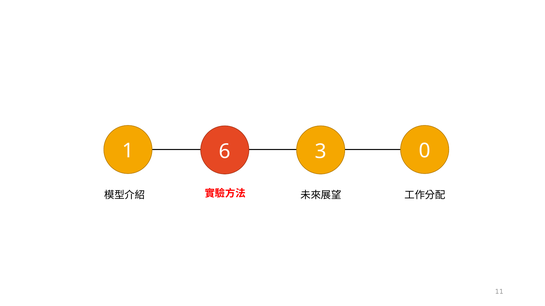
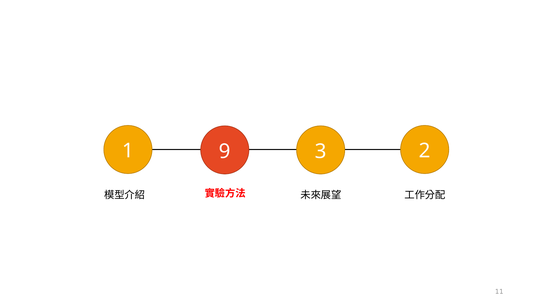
6: 6 -> 9
0: 0 -> 2
